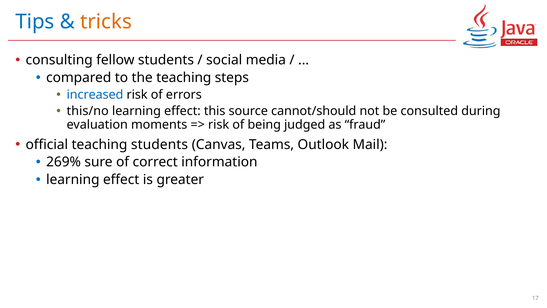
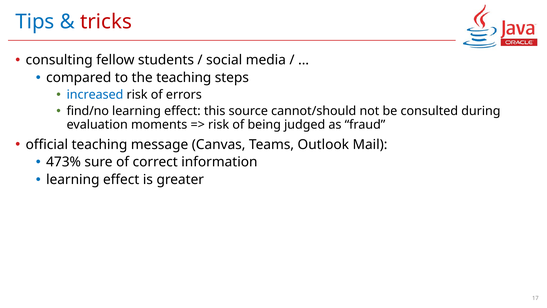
tricks colour: orange -> red
this/no: this/no -> find/no
teaching students: students -> message
269%: 269% -> 473%
